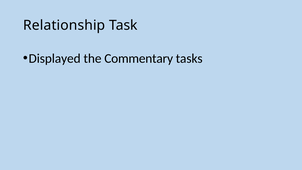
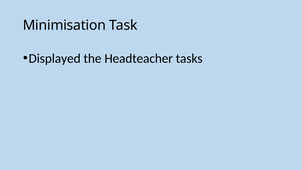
Relationship: Relationship -> Minimisation
Commentary: Commentary -> Headteacher
